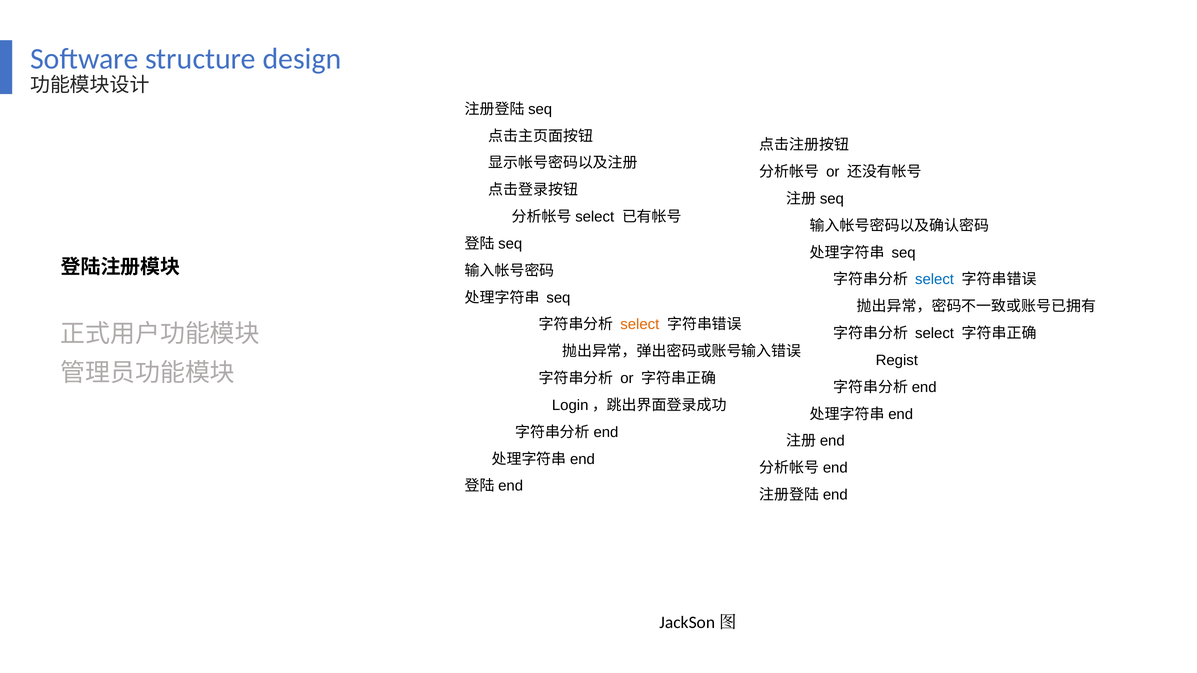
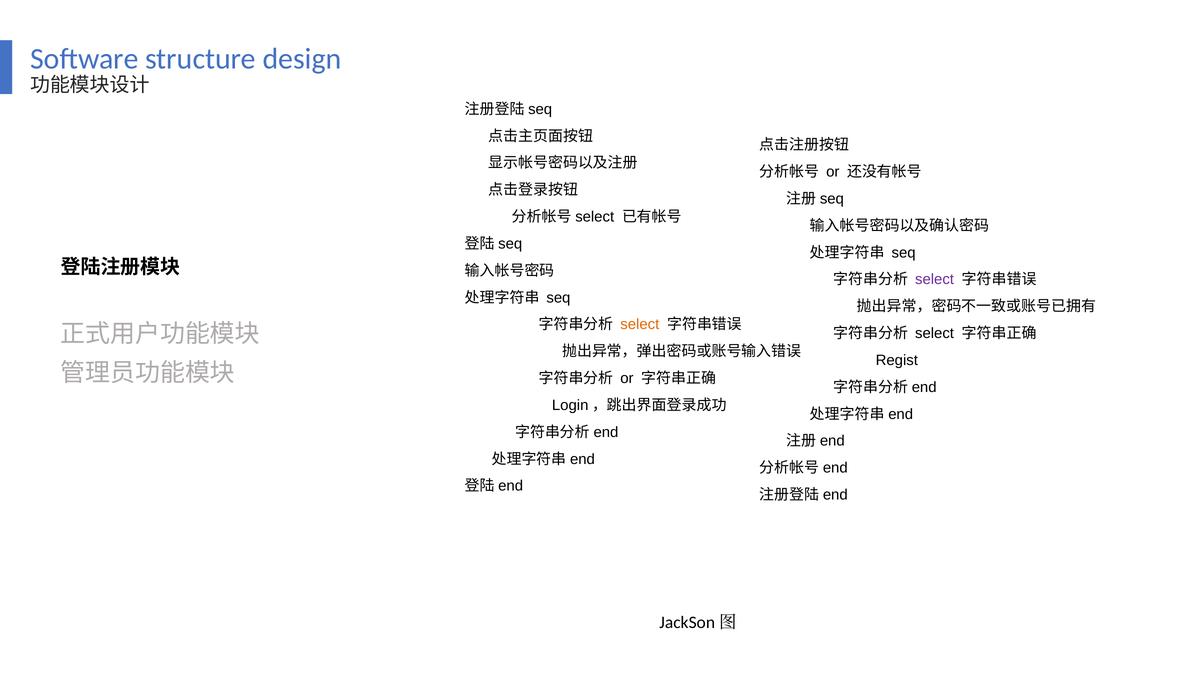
select at (935, 280) colour: blue -> purple
